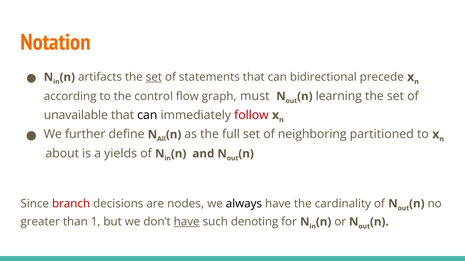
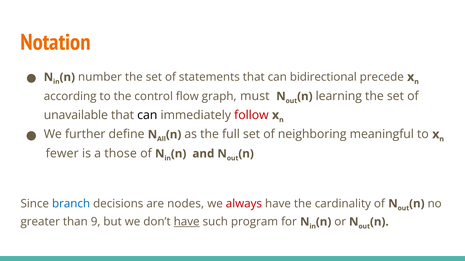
artifacts: artifacts -> number
set at (154, 77) underline: present -> none
partitioned: partitioned -> meaningful
about: about -> fewer
yields: yields -> those
branch colour: red -> blue
always colour: black -> red
1: 1 -> 9
denoting: denoting -> program
